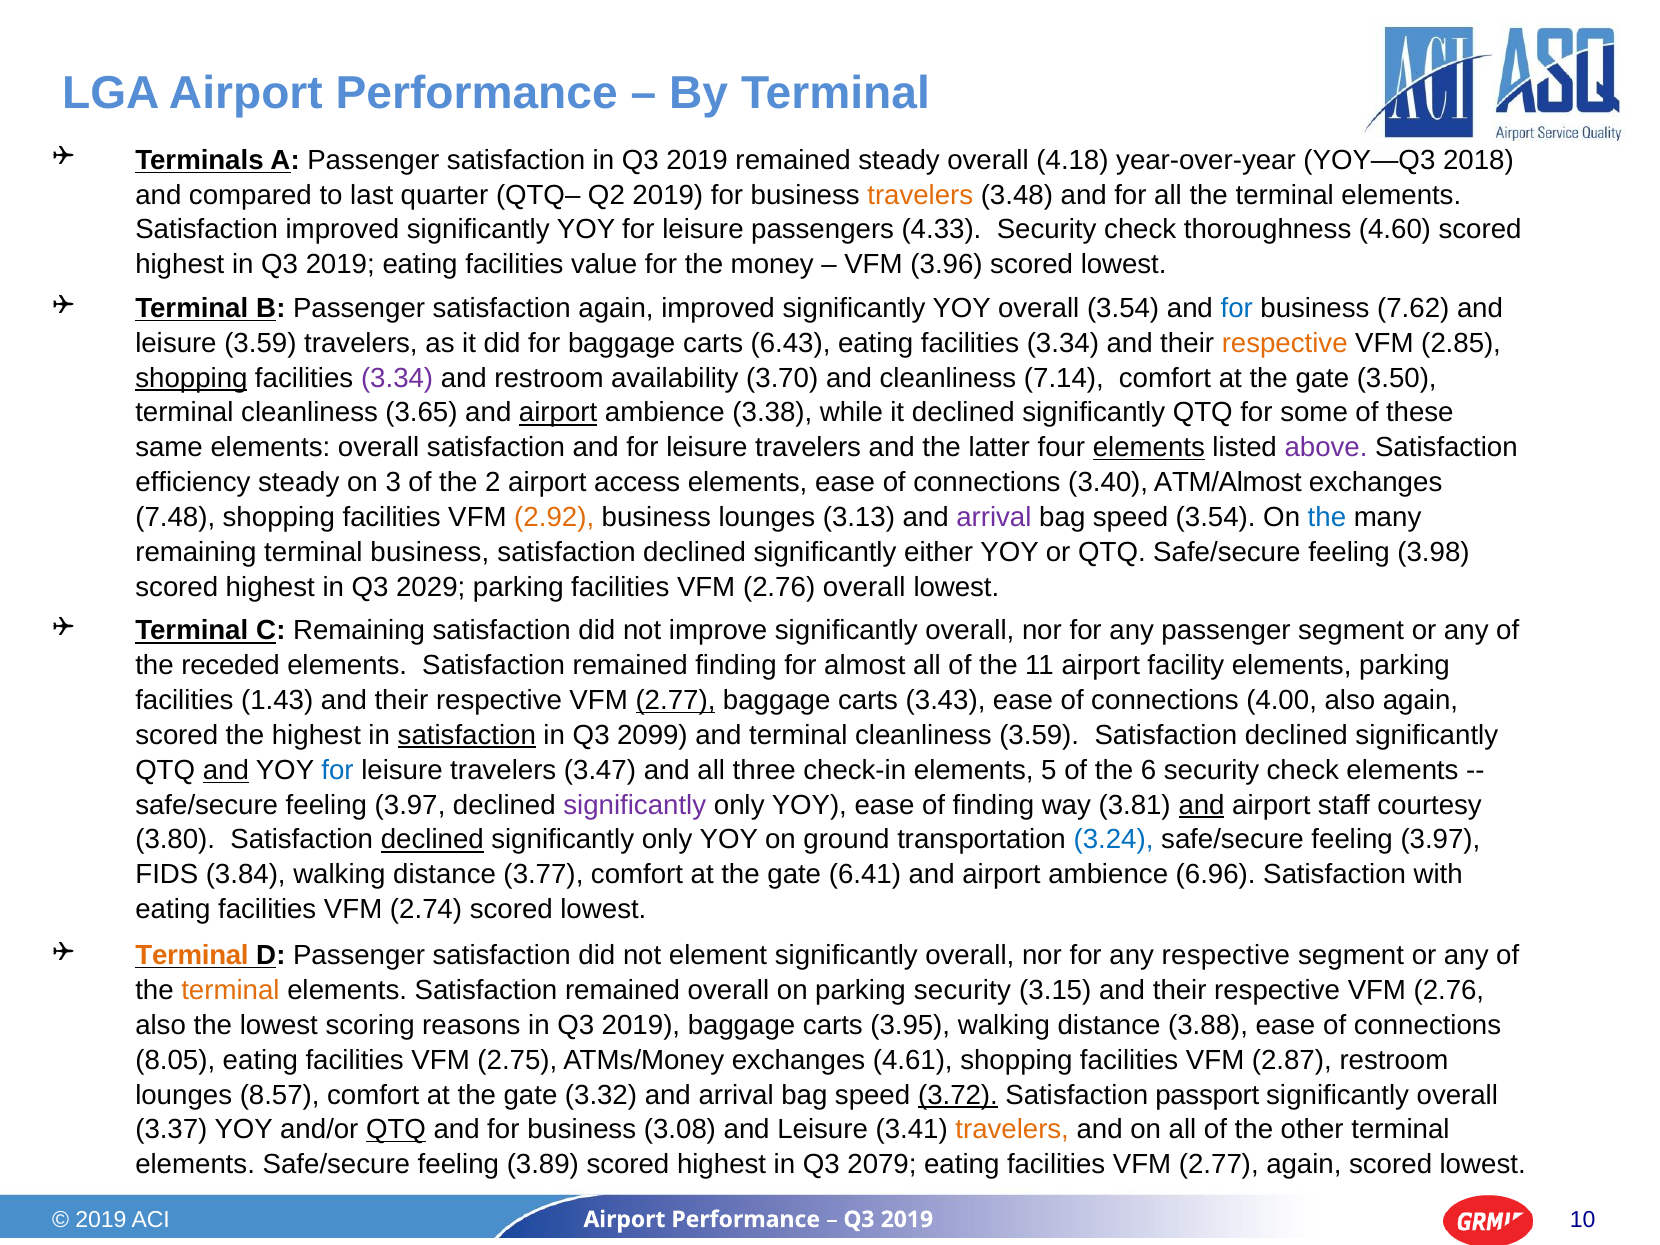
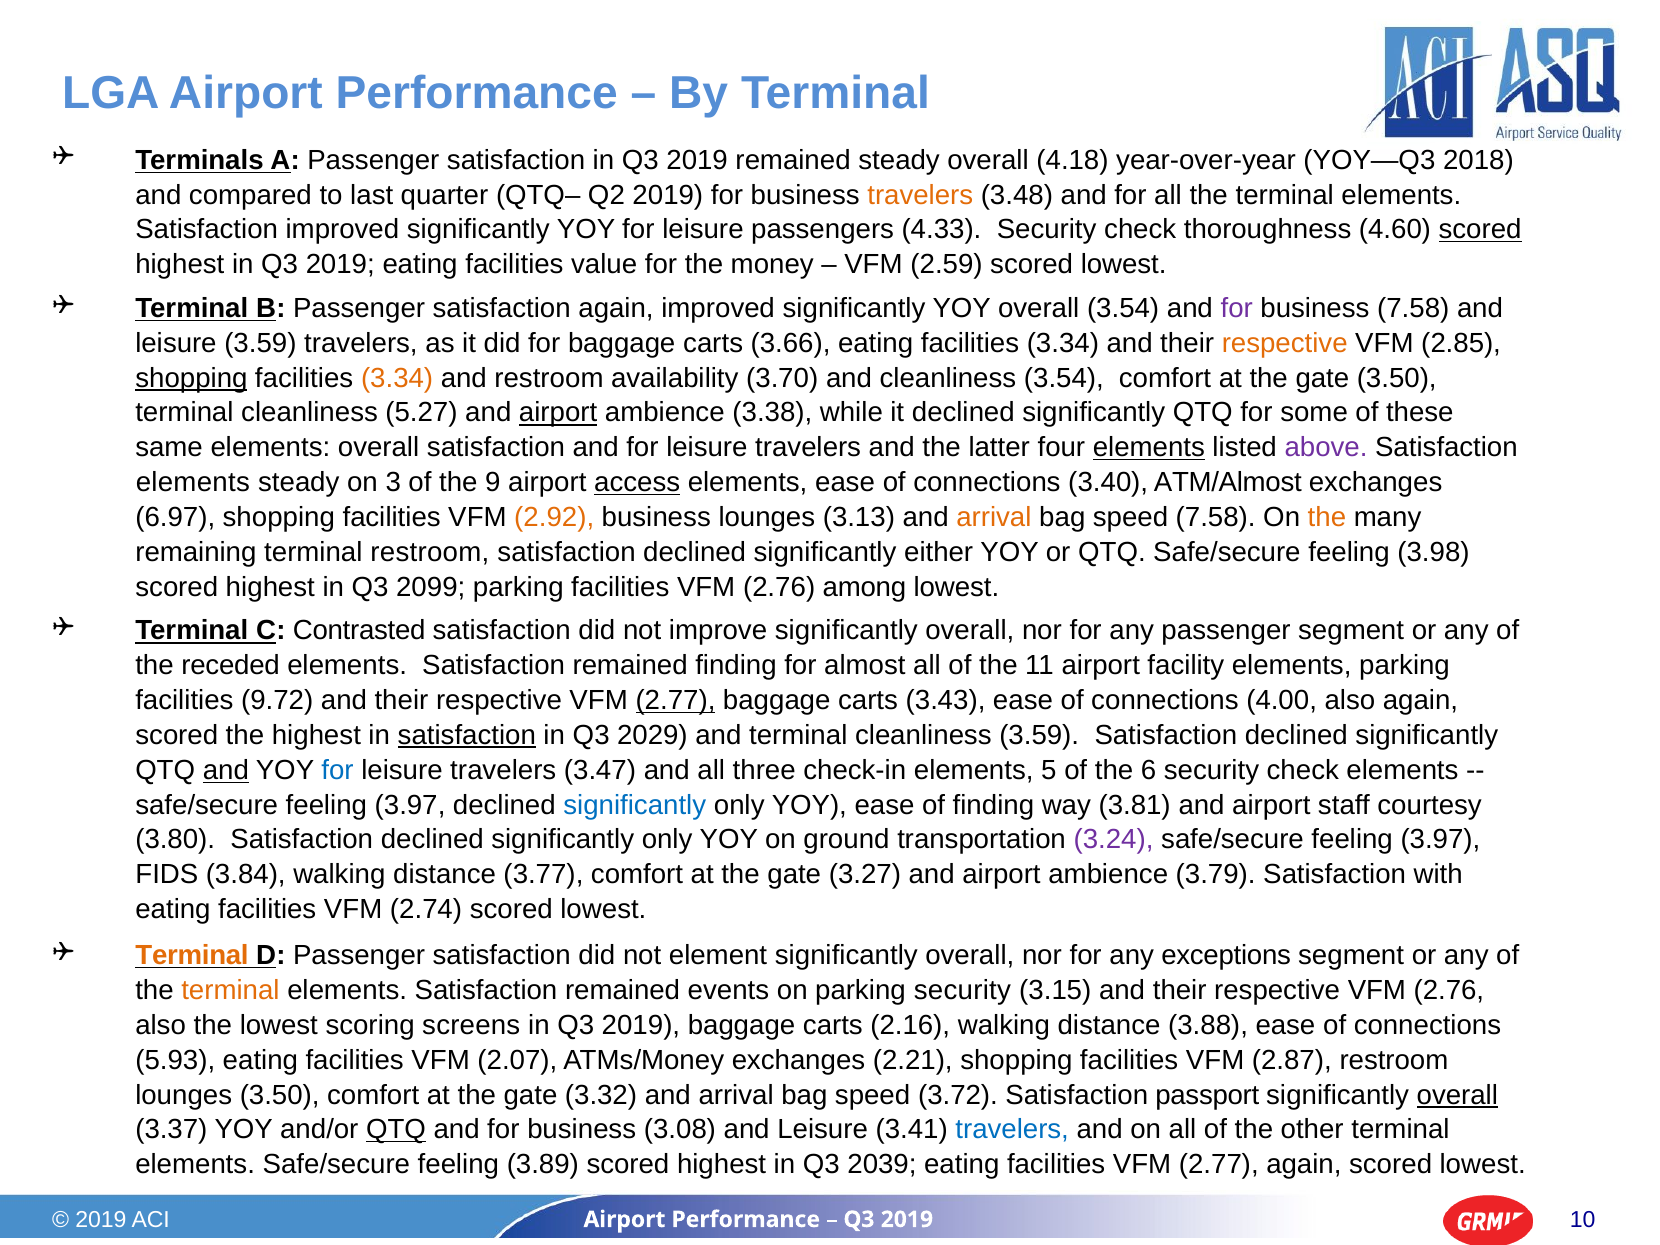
scored at (1480, 230) underline: none -> present
3.96: 3.96 -> 2.59
for at (1237, 308) colour: blue -> purple
business 7.62: 7.62 -> 7.58
6.43: 6.43 -> 3.66
3.34 at (397, 378) colour: purple -> orange
cleanliness 7.14: 7.14 -> 3.54
3.65: 3.65 -> 5.27
efficiency at (193, 483): efficiency -> elements
2: 2 -> 9
access underline: none -> present
7.48: 7.48 -> 6.97
arrival at (994, 517) colour: purple -> orange
speed 3.54: 3.54 -> 7.58
the at (1327, 517) colour: blue -> orange
terminal business: business -> restroom
2029: 2029 -> 2099
2.76 overall: overall -> among
C Remaining: Remaining -> Contrasted
1.43: 1.43 -> 9.72
2099: 2099 -> 2029
significantly at (635, 805) colour: purple -> blue
and at (1202, 805) underline: present -> none
declined at (432, 840) underline: present -> none
3.24 colour: blue -> purple
6.41: 6.41 -> 3.27
6.96: 6.96 -> 3.79
any respective: respective -> exceptions
remained overall: overall -> events
reasons: reasons -> screens
3.95: 3.95 -> 2.16
8.05: 8.05 -> 5.93
2.75: 2.75 -> 2.07
4.61: 4.61 -> 2.21
lounges 8.57: 8.57 -> 3.50
3.72 underline: present -> none
overall at (1457, 1095) underline: none -> present
travelers at (1012, 1130) colour: orange -> blue
2079: 2079 -> 2039
